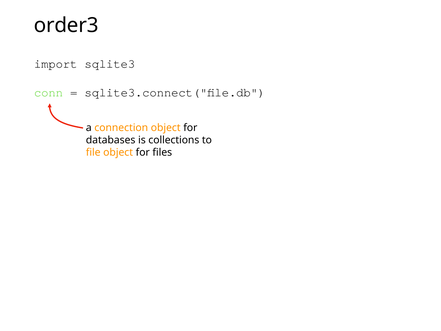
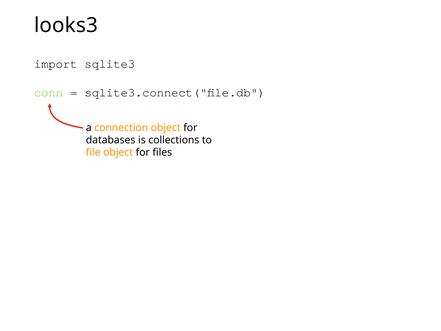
order3: order3 -> looks3
